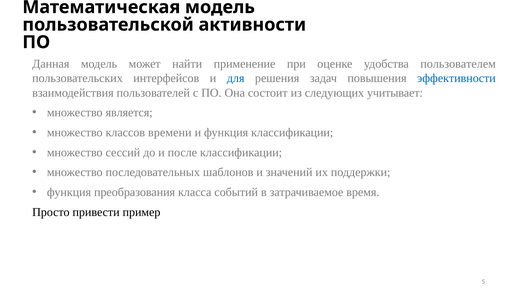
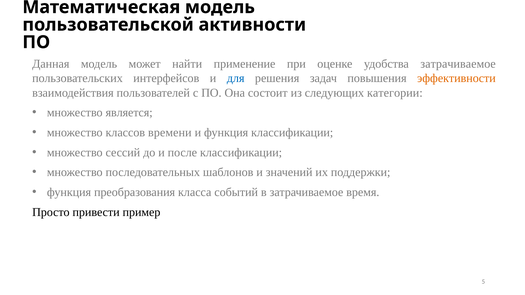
удобства пользователем: пользователем -> затрачиваемое
эффективности colour: blue -> orange
учитывает: учитывает -> категории
